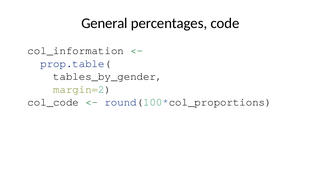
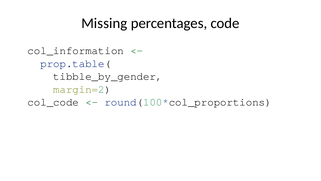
General: General -> Missing
tables_by_gender: tables_by_gender -> tibble_by_gender
